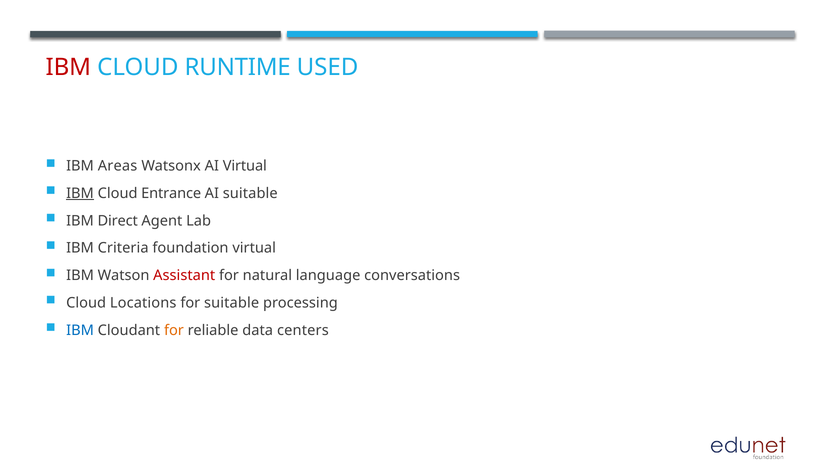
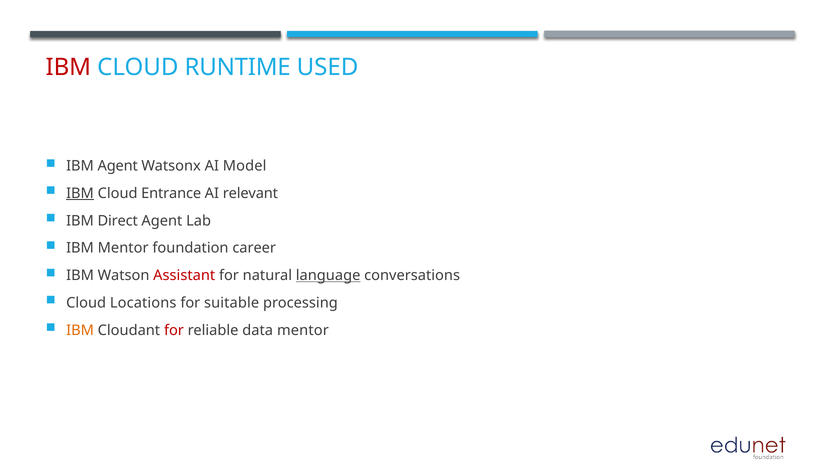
IBM Areas: Areas -> Agent
AI Virtual: Virtual -> Model
AI suitable: suitable -> relevant
IBM Criteria: Criteria -> Mentor
foundation virtual: virtual -> career
language underline: none -> present
IBM at (80, 330) colour: blue -> orange
for at (174, 330) colour: orange -> red
data centers: centers -> mentor
